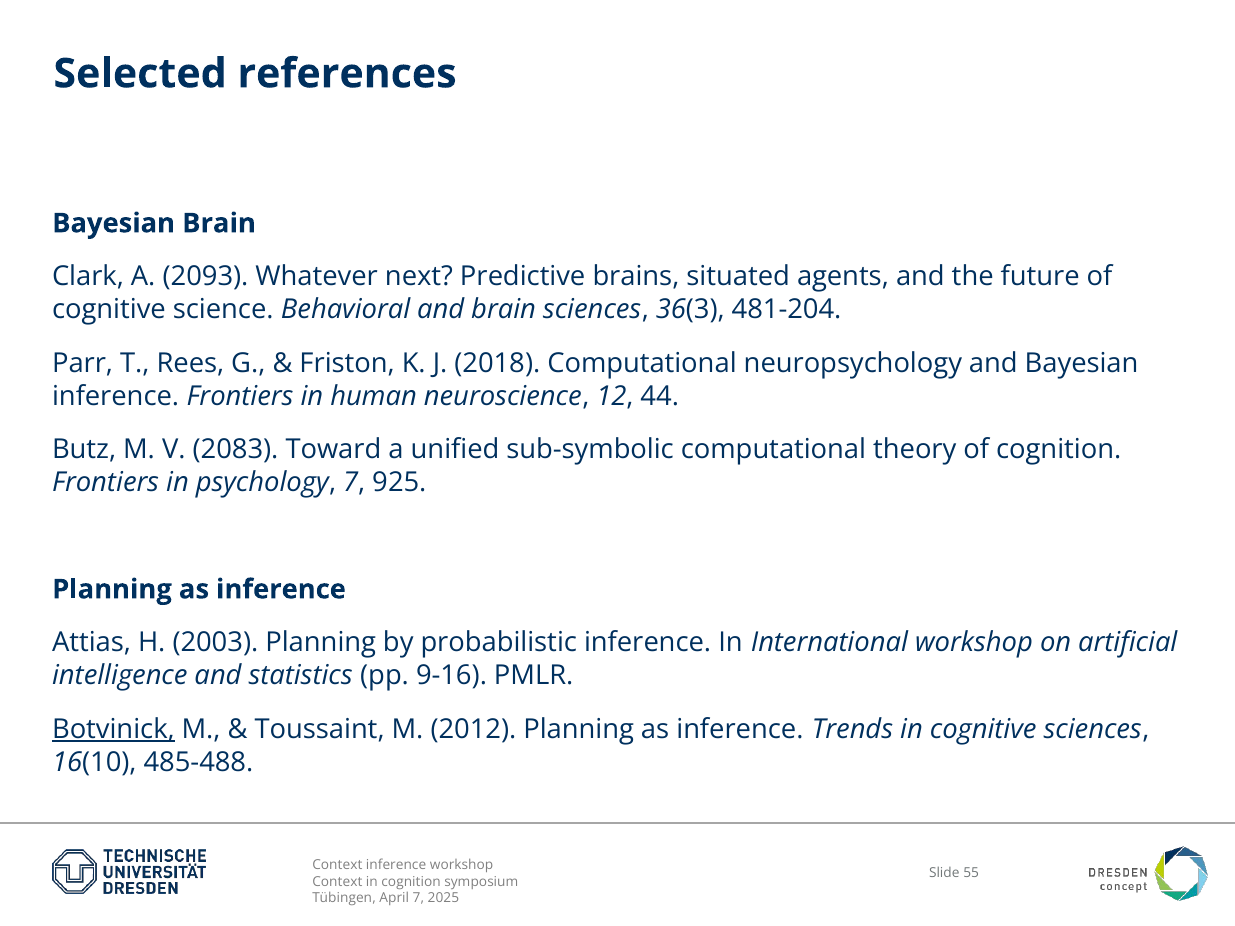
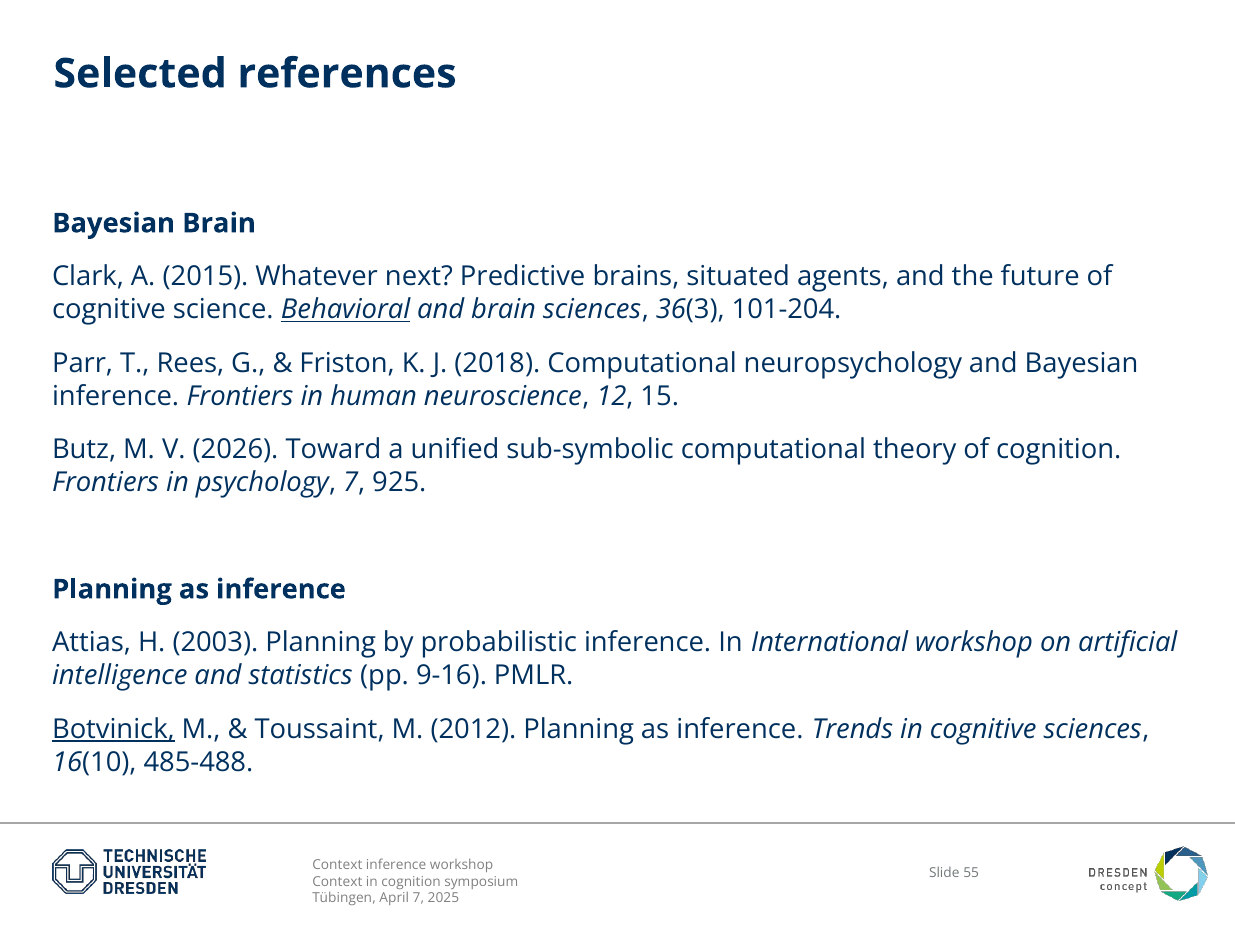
2093: 2093 -> 2015
Behavioral underline: none -> present
481-204: 481-204 -> 101-204
44: 44 -> 15
2083: 2083 -> 2026
